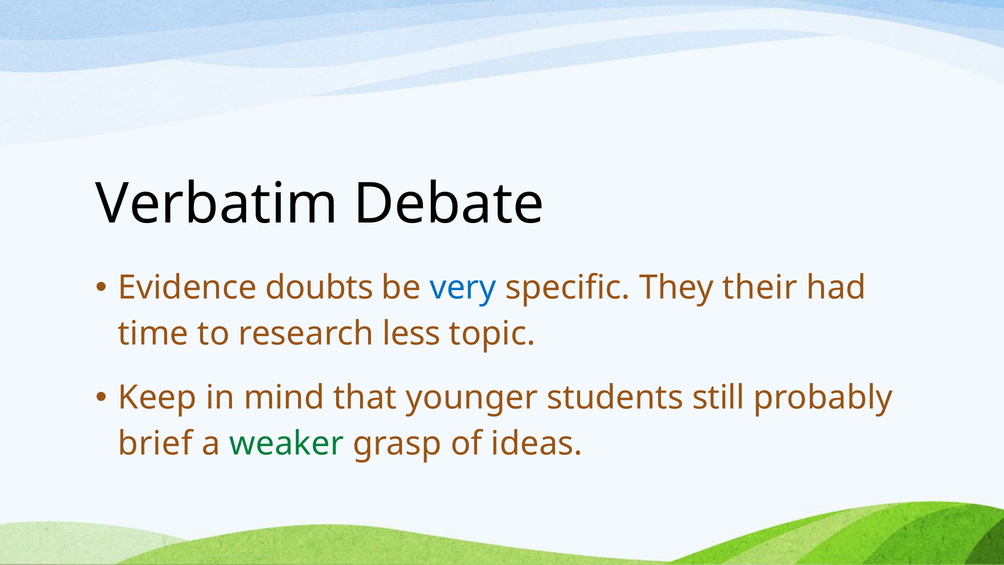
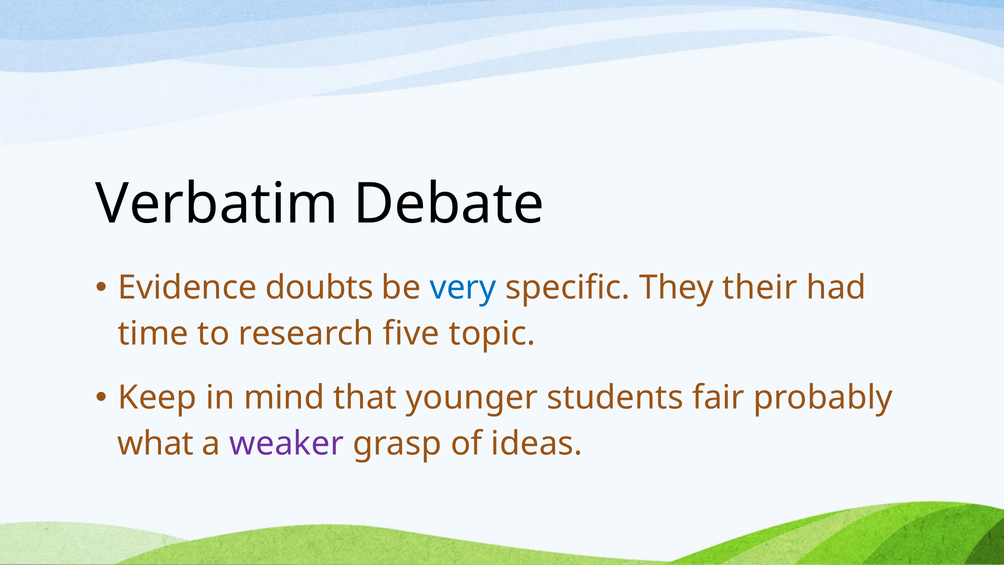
less: less -> five
still: still -> fair
brief: brief -> what
weaker colour: green -> purple
